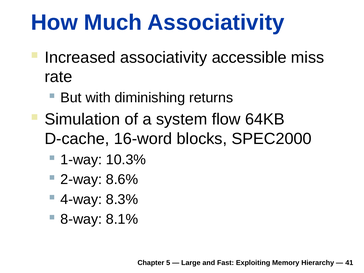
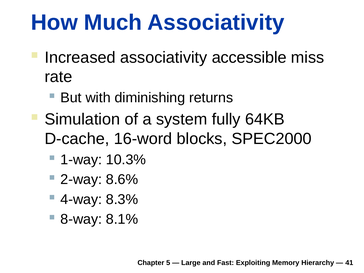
flow: flow -> fully
